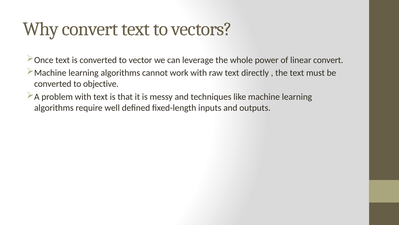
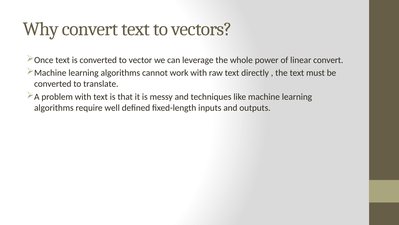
objective: objective -> translate
